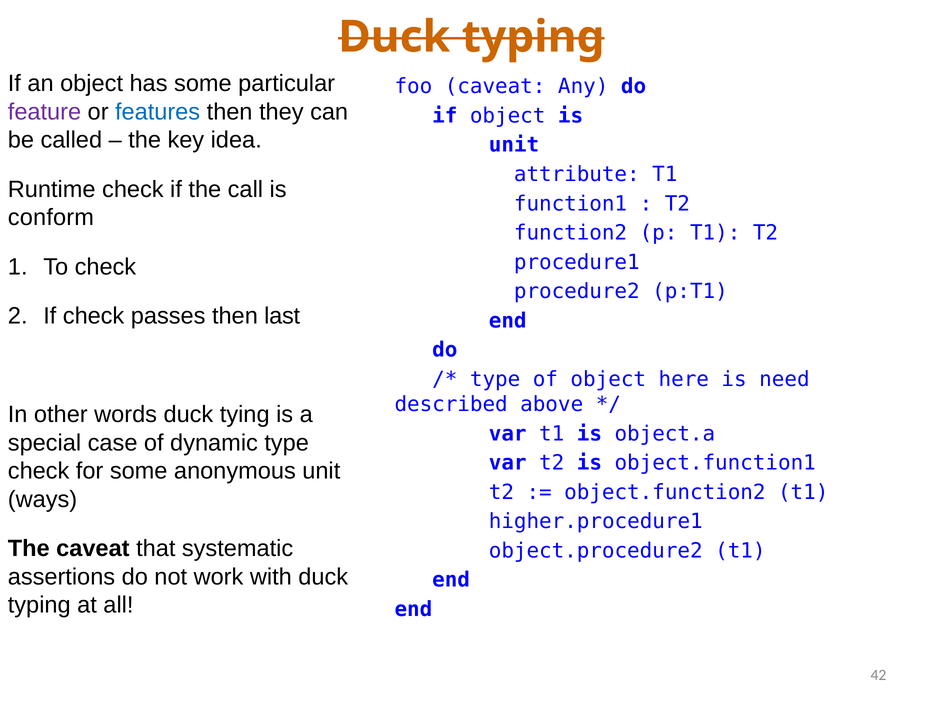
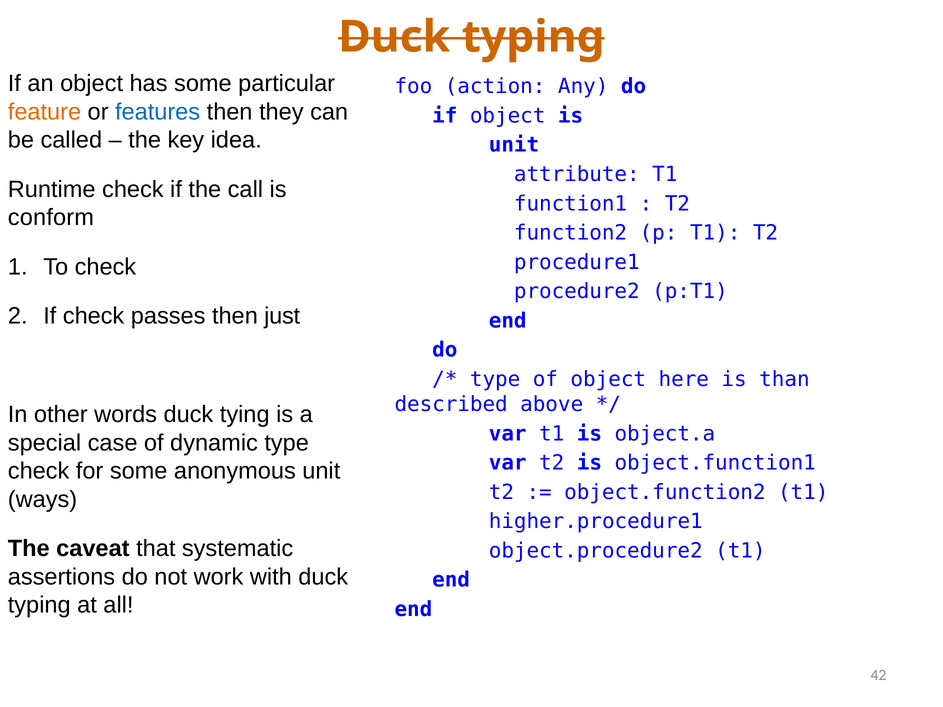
foo caveat: caveat -> action
feature colour: purple -> orange
last: last -> just
need: need -> than
